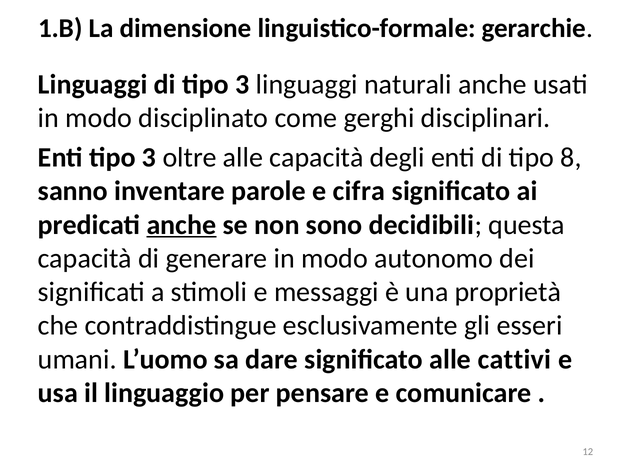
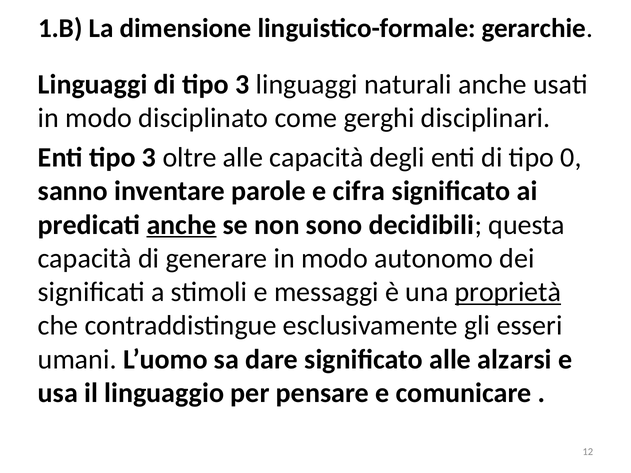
8: 8 -> 0
proprietà underline: none -> present
cattivi: cattivi -> alzarsi
